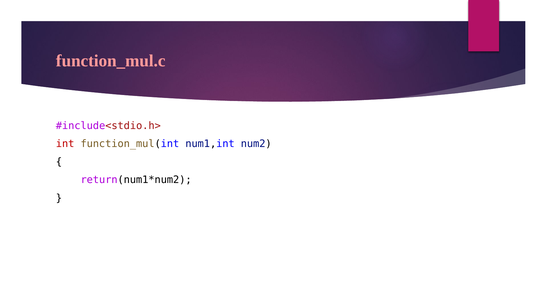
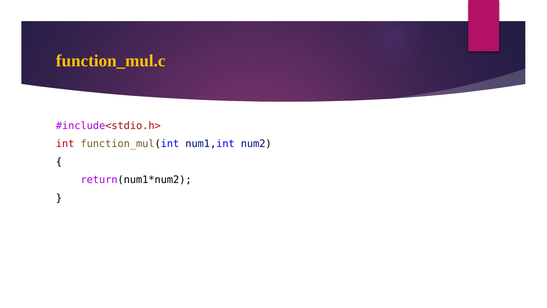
function_mul.c colour: pink -> yellow
